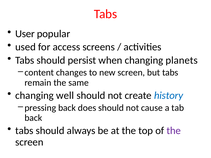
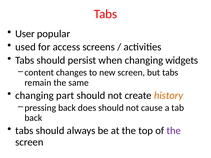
planets: planets -> widgets
well: well -> part
history colour: blue -> orange
